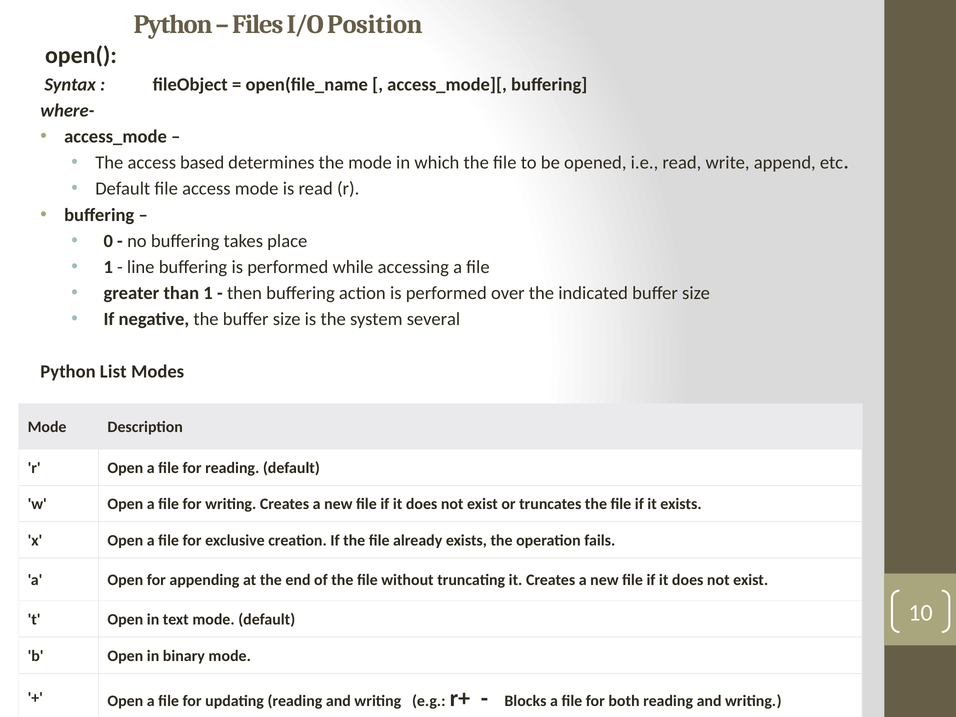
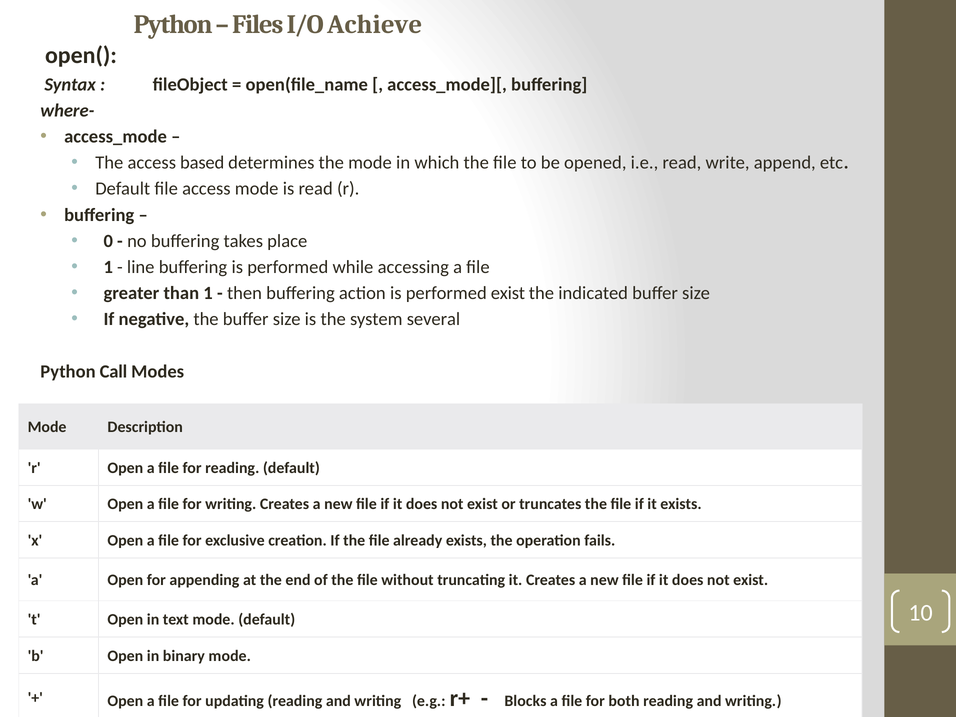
Position: Position -> Achieve
performed over: over -> exist
List: List -> Call
